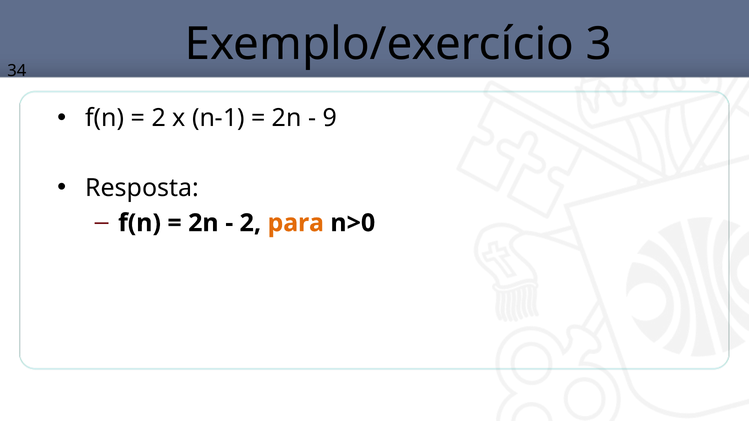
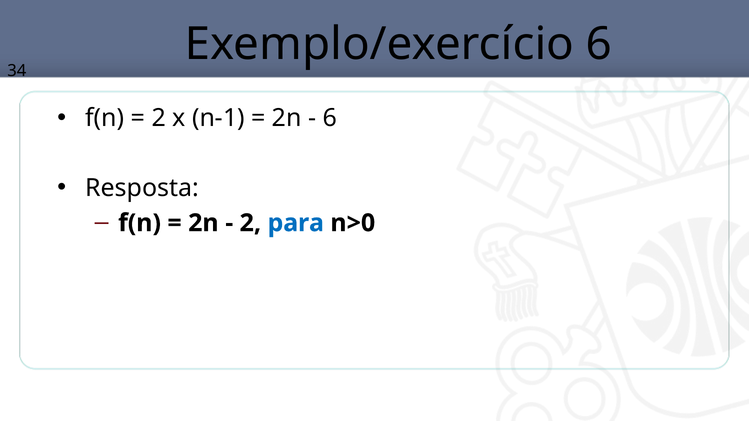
Exemplo/exercício 3: 3 -> 6
9 at (330, 118): 9 -> 6
para colour: orange -> blue
